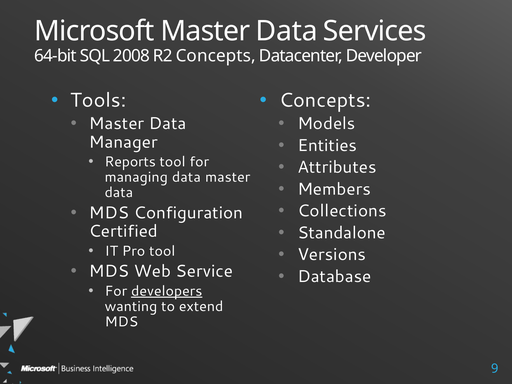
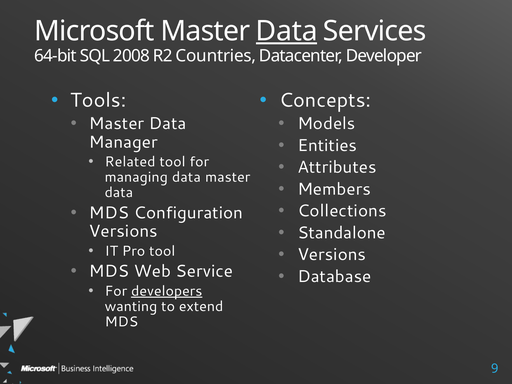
Data at (287, 31) underline: none -> present
R2 Concepts: Concepts -> Countries
Reports: Reports -> Related
Certified at (123, 231): Certified -> Versions
